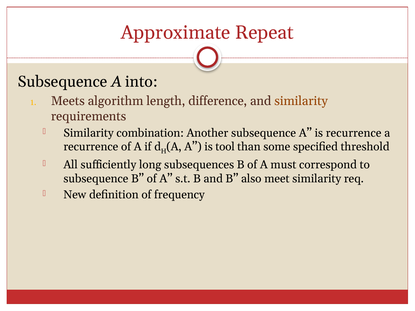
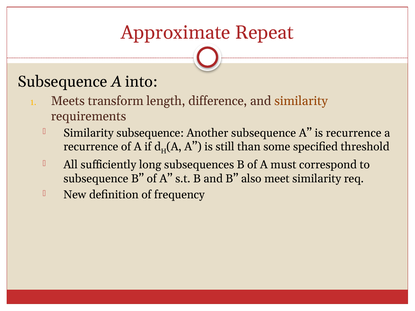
algorithm: algorithm -> transform
Similarity combination: combination -> subsequence
tool: tool -> still
